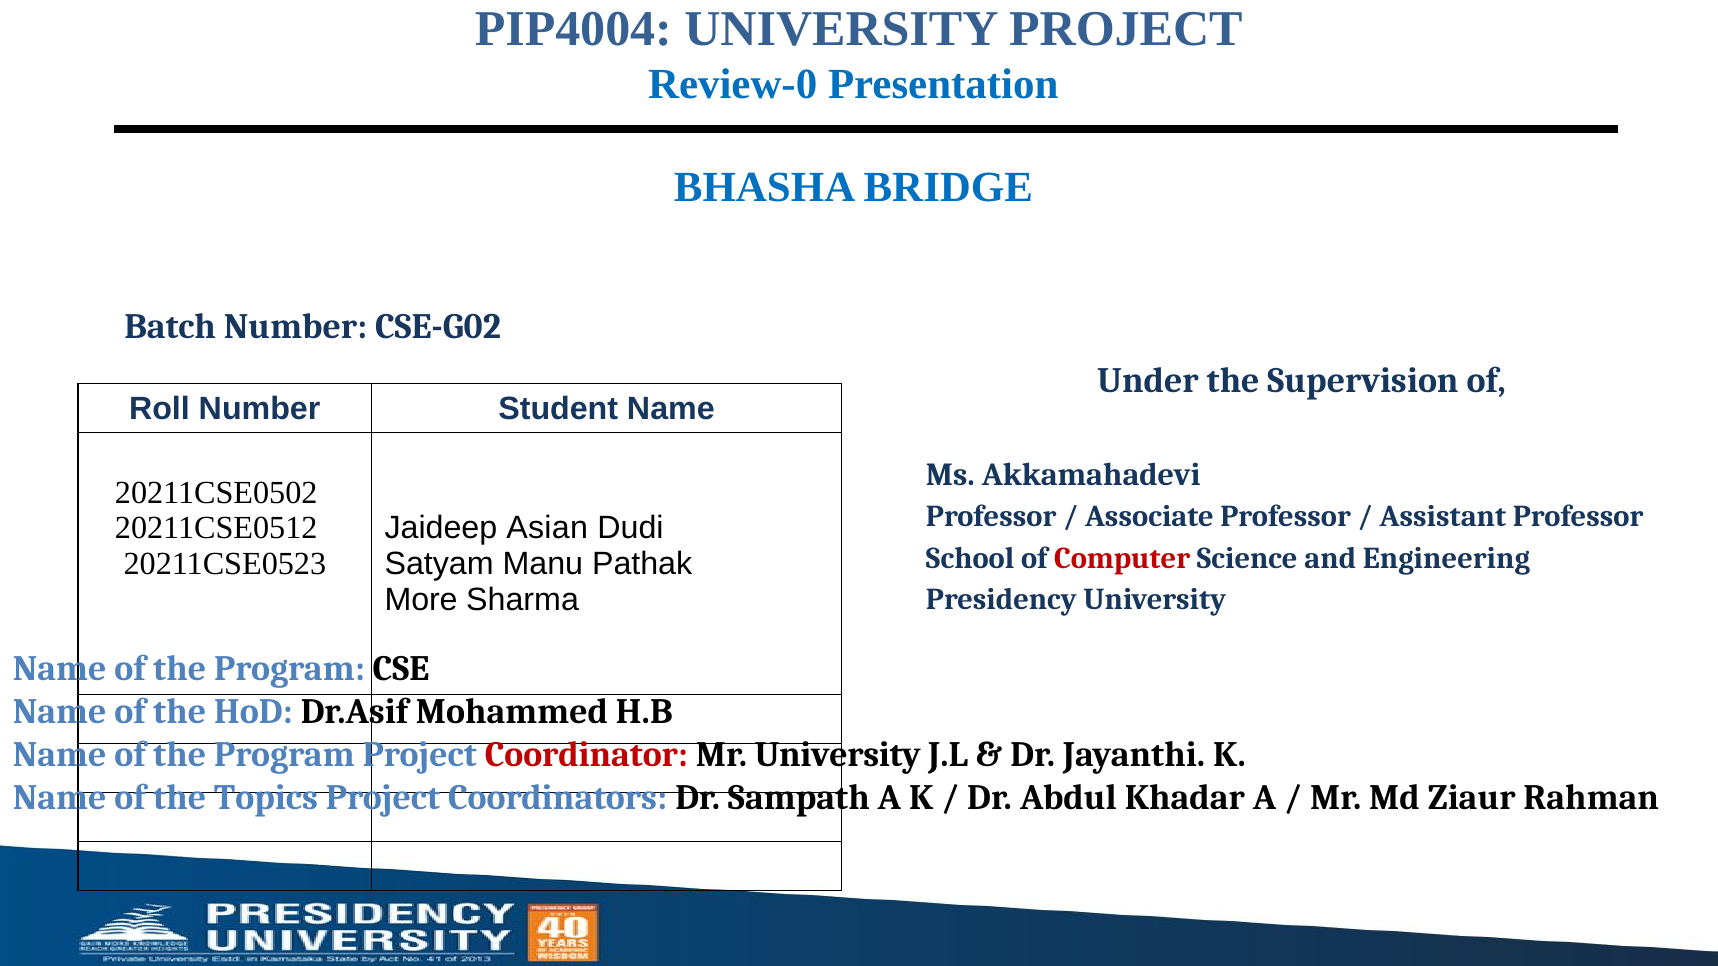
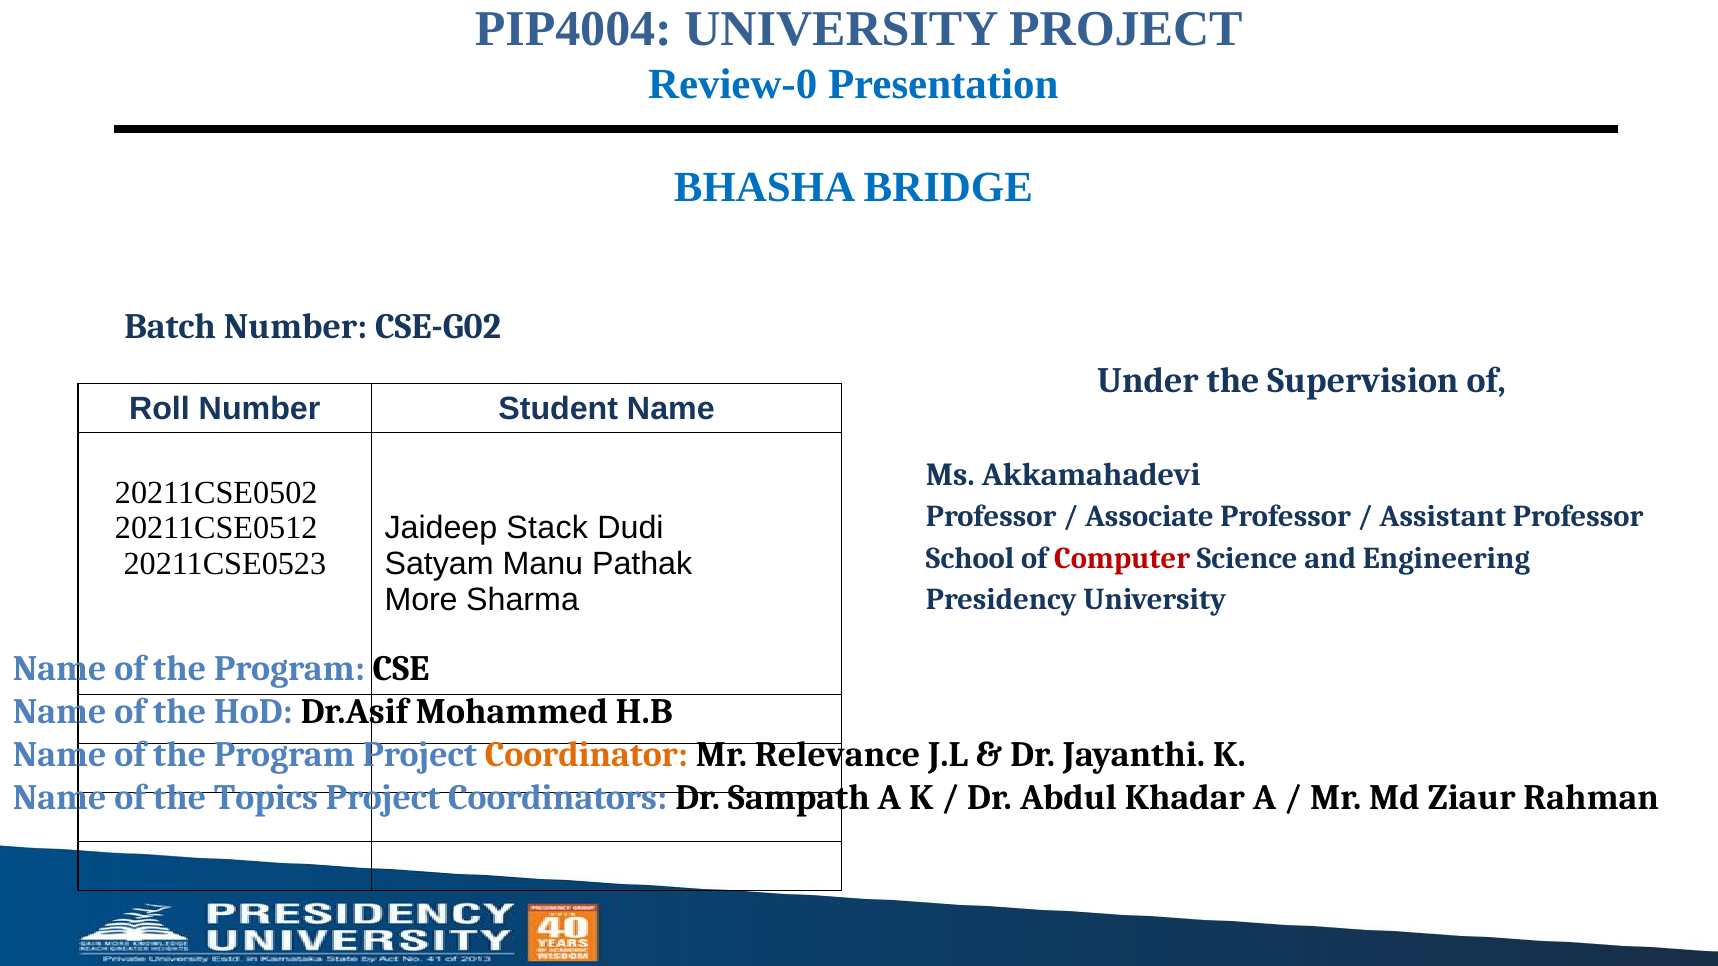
Asian: Asian -> Stack
Coordinator colour: red -> orange
Mr University: University -> Relevance
